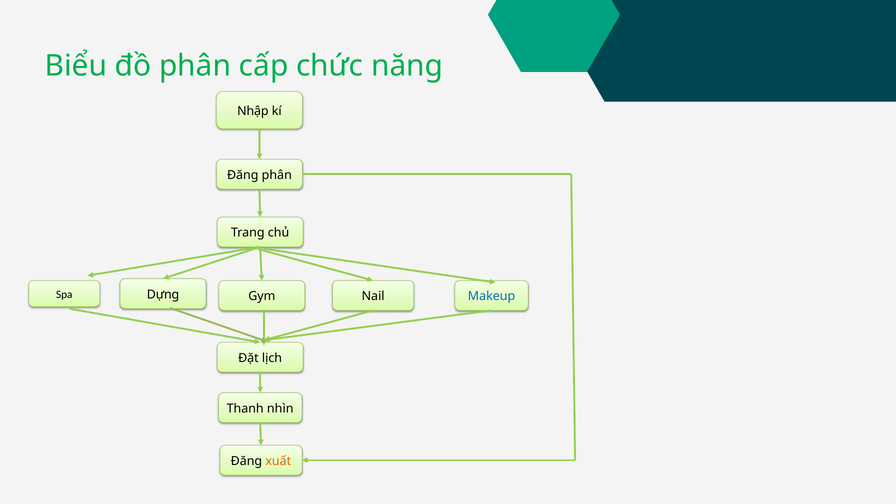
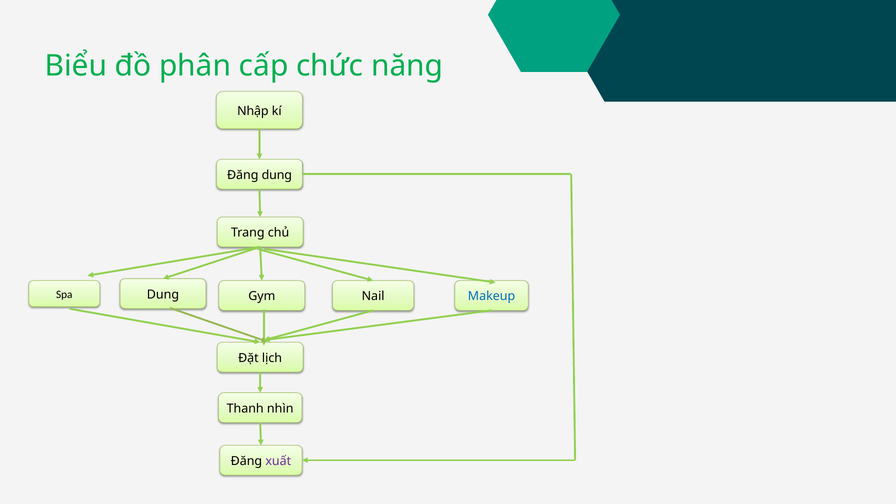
Đăng phân: phân -> dung
Spa Dựng: Dựng -> Dung
xuất colour: orange -> purple
